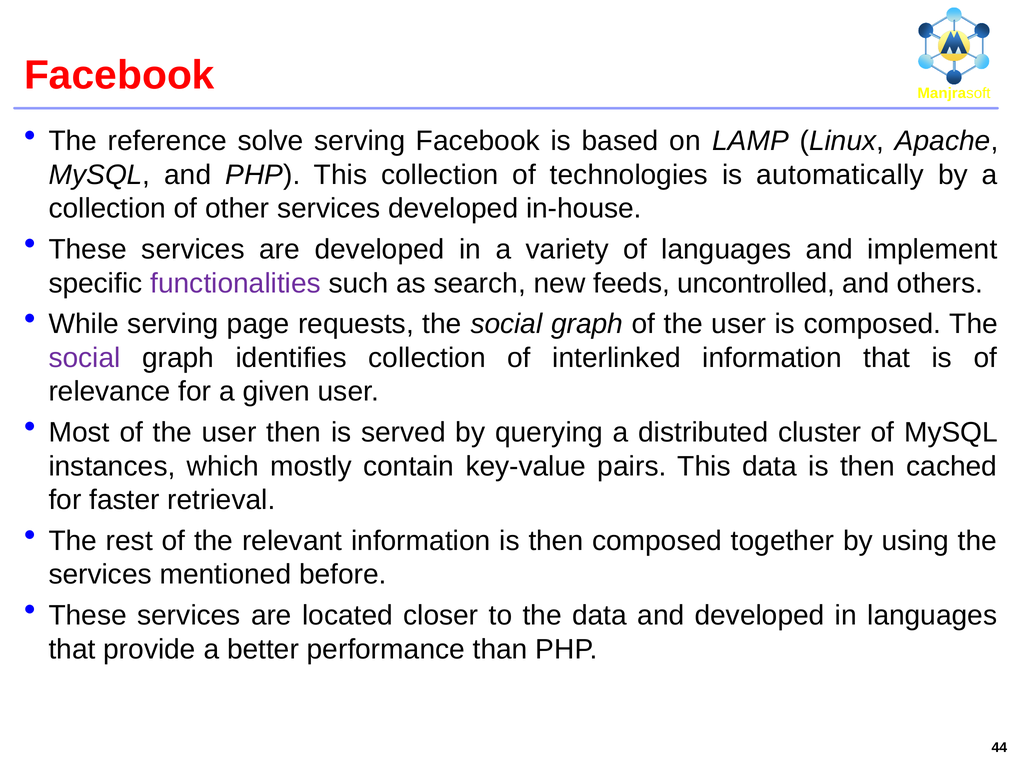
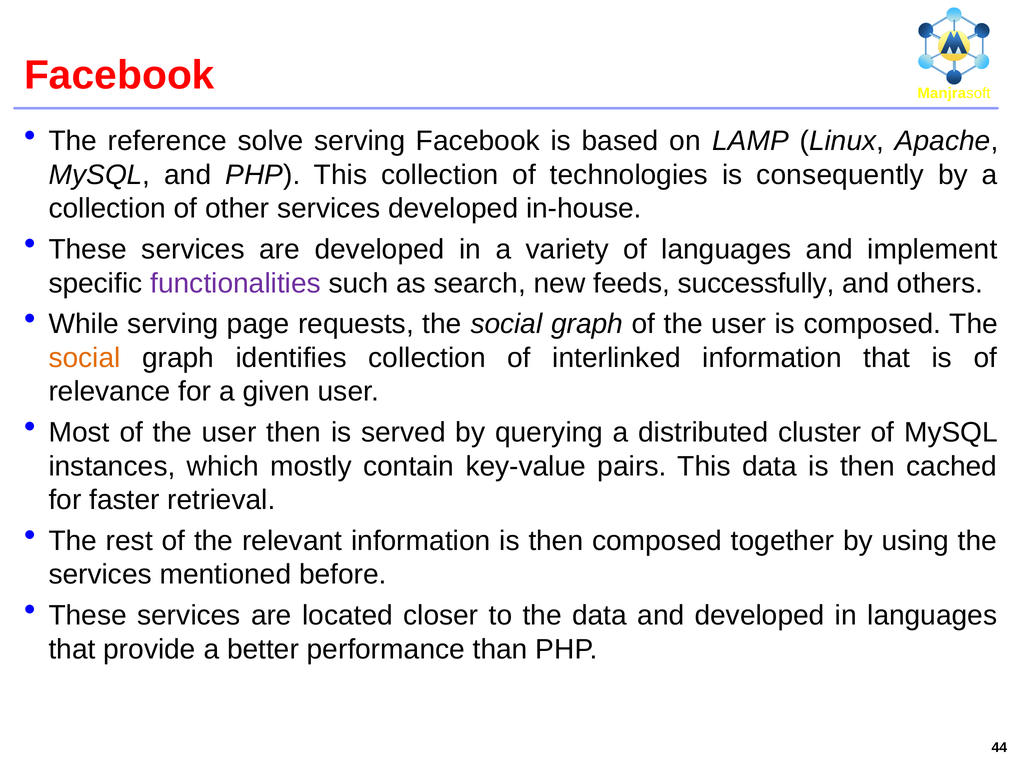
automatically: automatically -> consequently
uncontrolled: uncontrolled -> successfully
social at (85, 358) colour: purple -> orange
